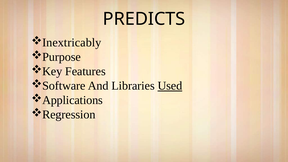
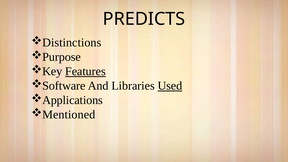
Inextricably: Inextricably -> Distinctions
Features underline: none -> present
Regression: Regression -> Mentioned
